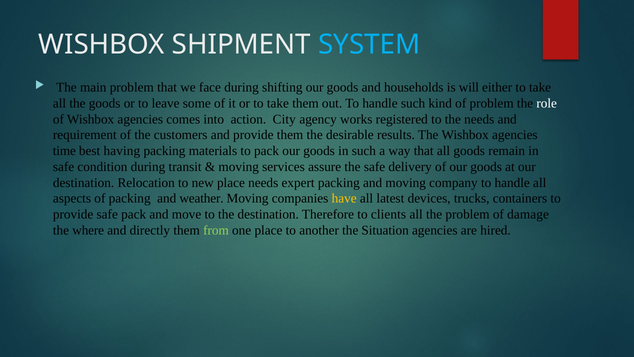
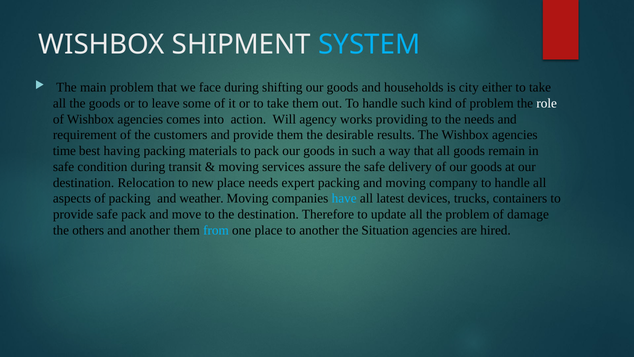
will: will -> city
City: City -> Will
registered: registered -> providing
have colour: yellow -> light blue
clients: clients -> update
where: where -> others
and directly: directly -> another
from colour: light green -> light blue
